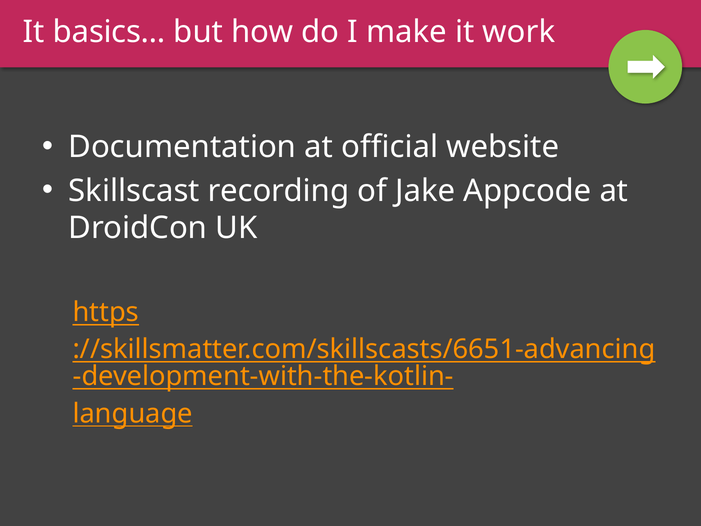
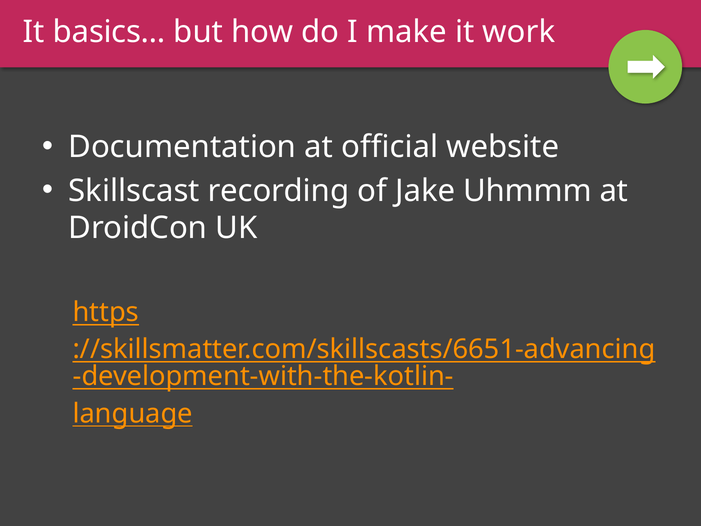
Appcode: Appcode -> Uhmmm
